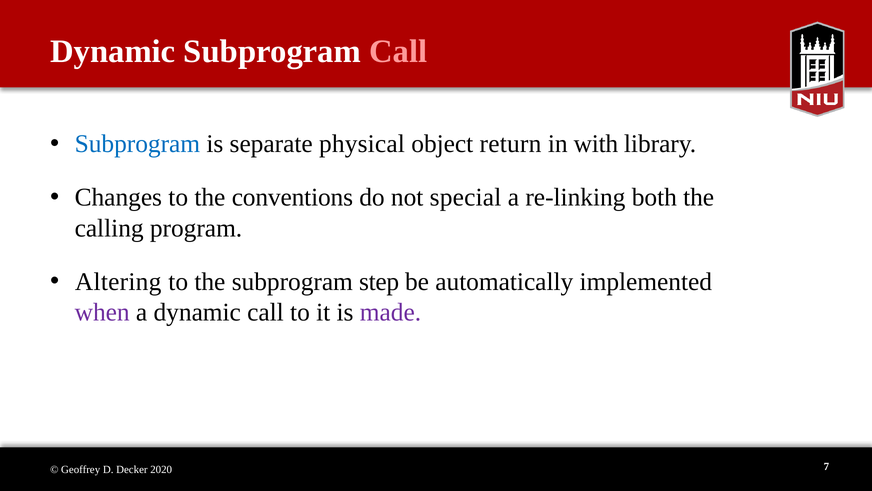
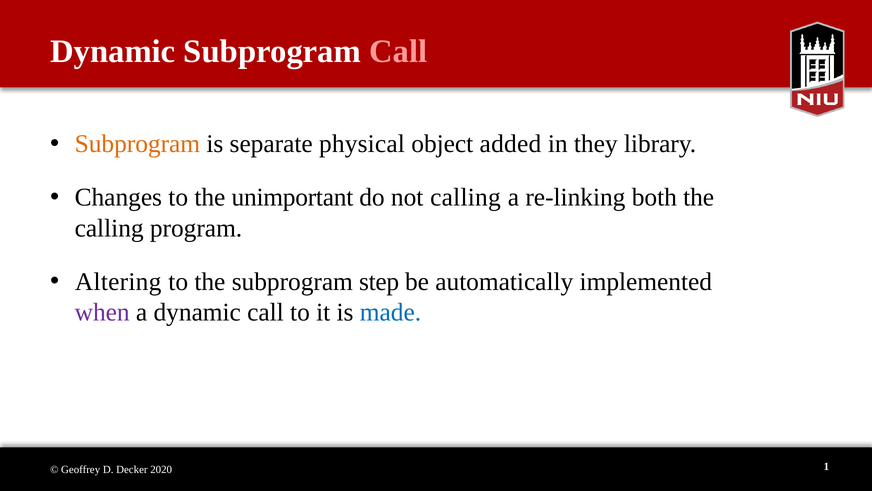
Subprogram at (137, 144) colour: blue -> orange
return: return -> added
with: with -> they
conventions: conventions -> unimportant
not special: special -> calling
made colour: purple -> blue
7: 7 -> 1
